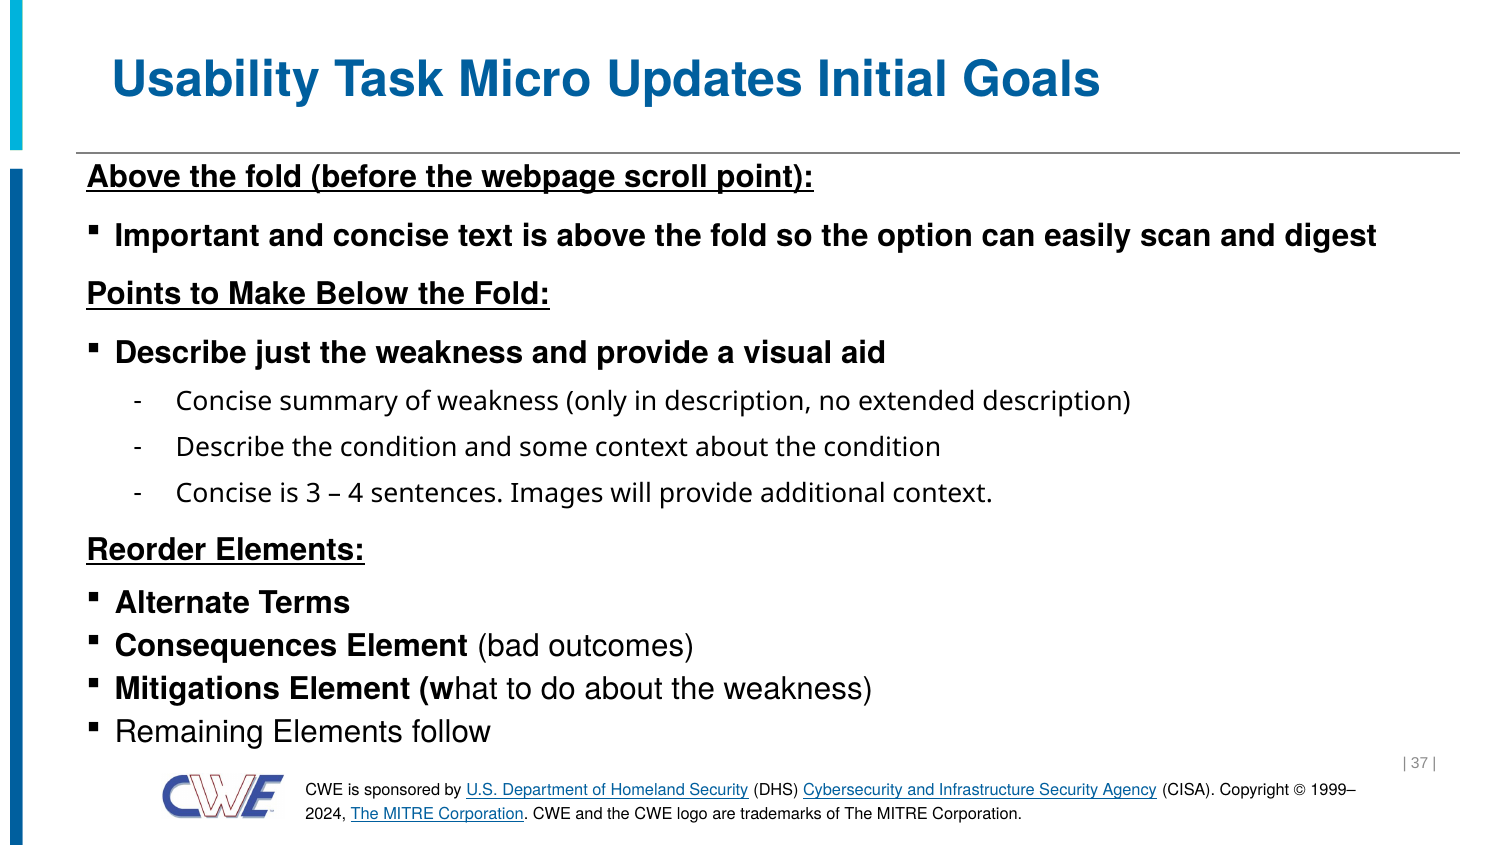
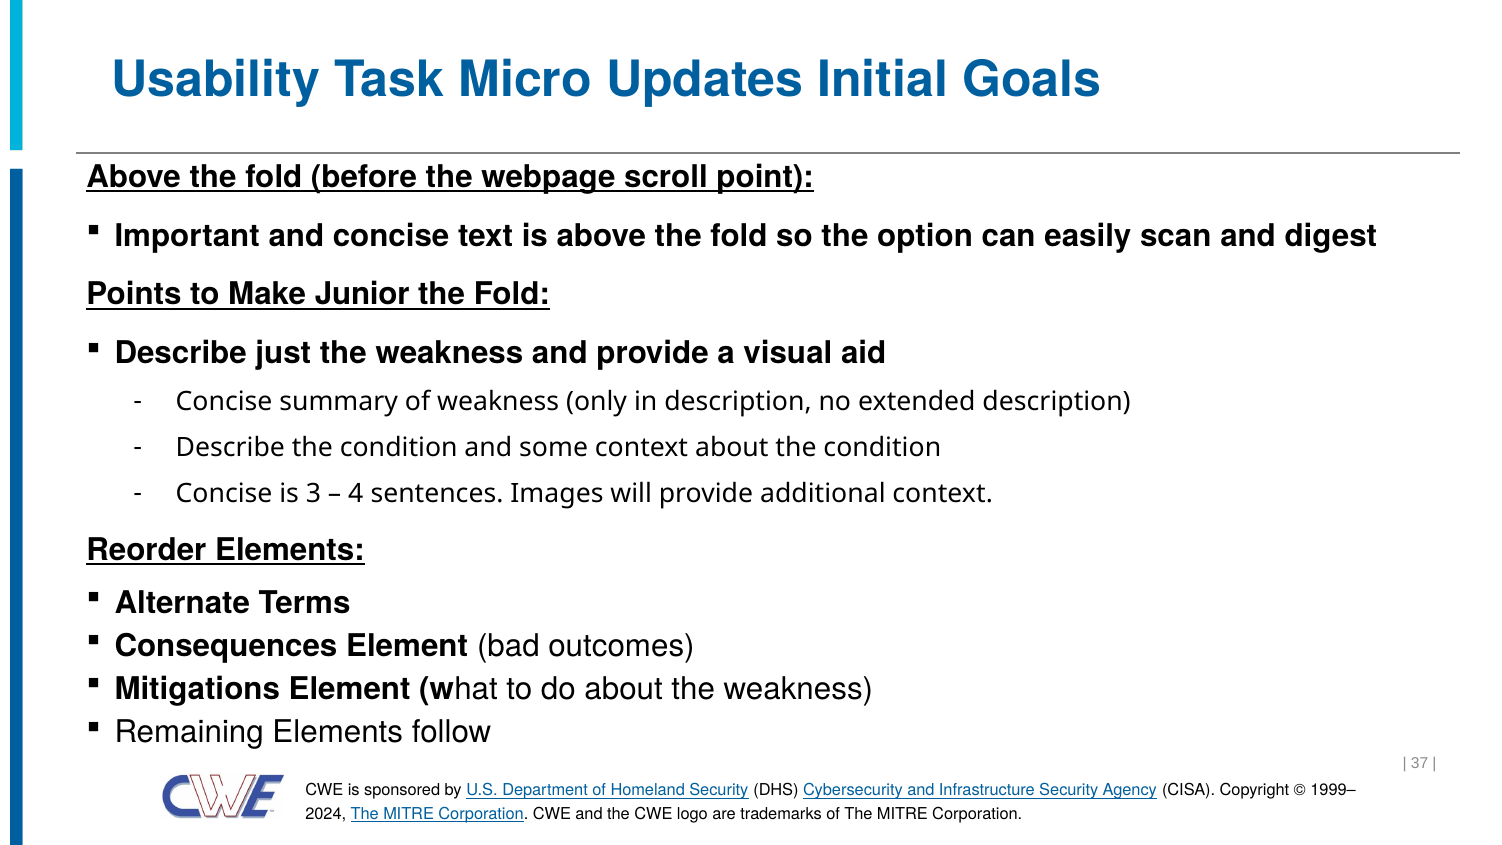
Below: Below -> Junior
